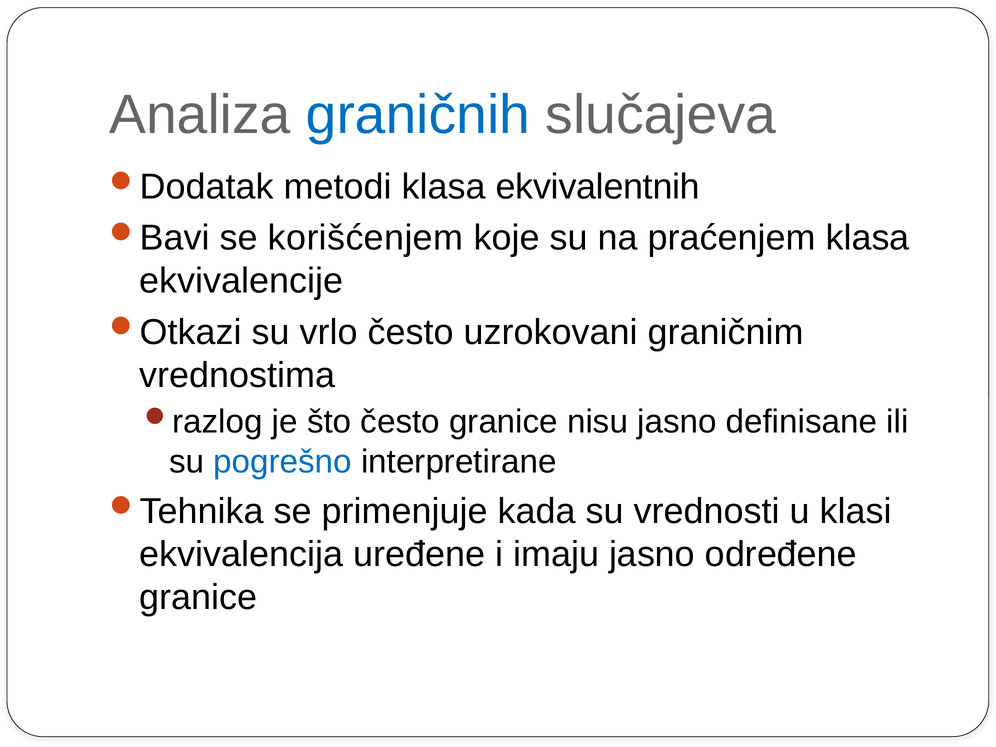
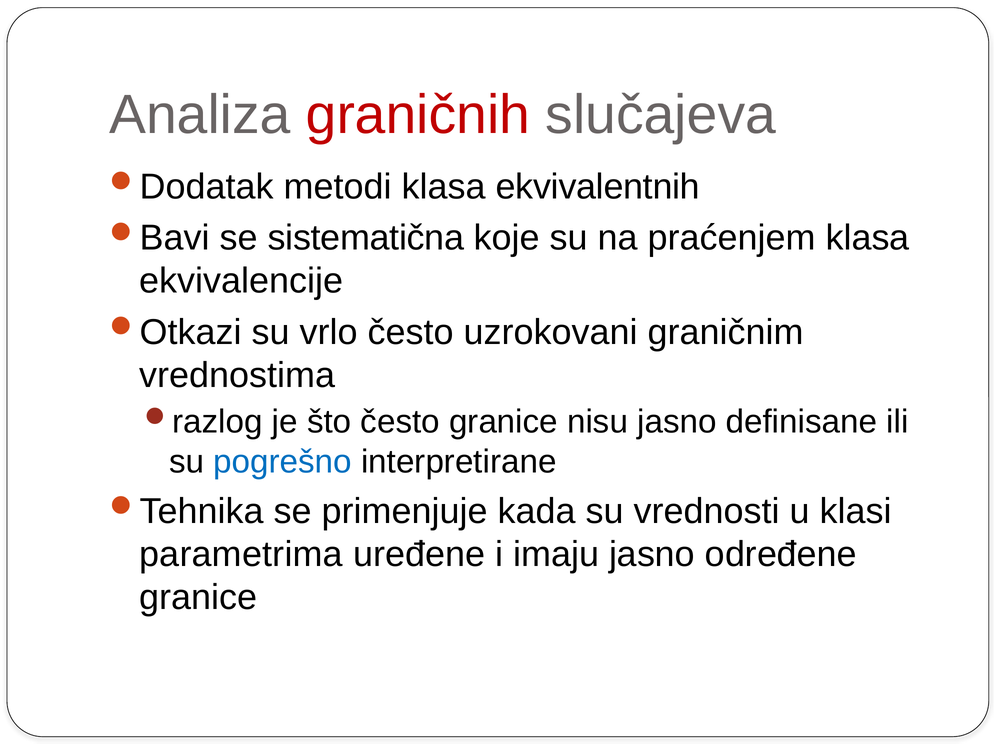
graničnih colour: blue -> red
korišćenjem: korišćenjem -> sistematična
ekvivalencija: ekvivalencija -> parametrima
